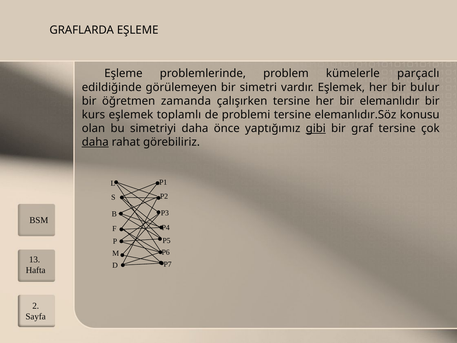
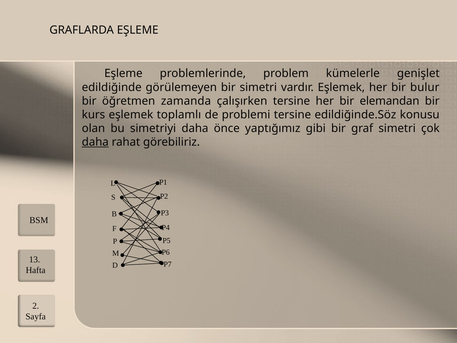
parçaclı: parçaclı -> genişlet
elemanlıdır: elemanlıdır -> elemandan
elemanlıdır.Söz: elemanlıdır.Söz -> edildiğinde.Söz
gibi underline: present -> none
graf tersine: tersine -> simetri
